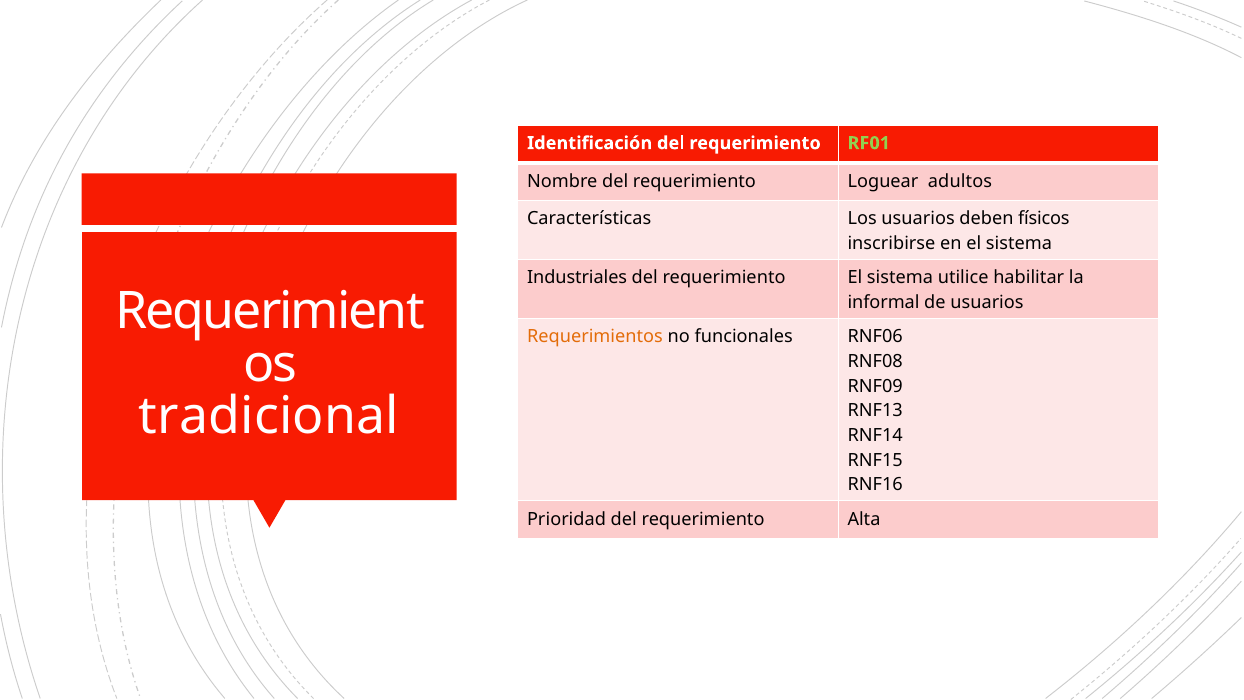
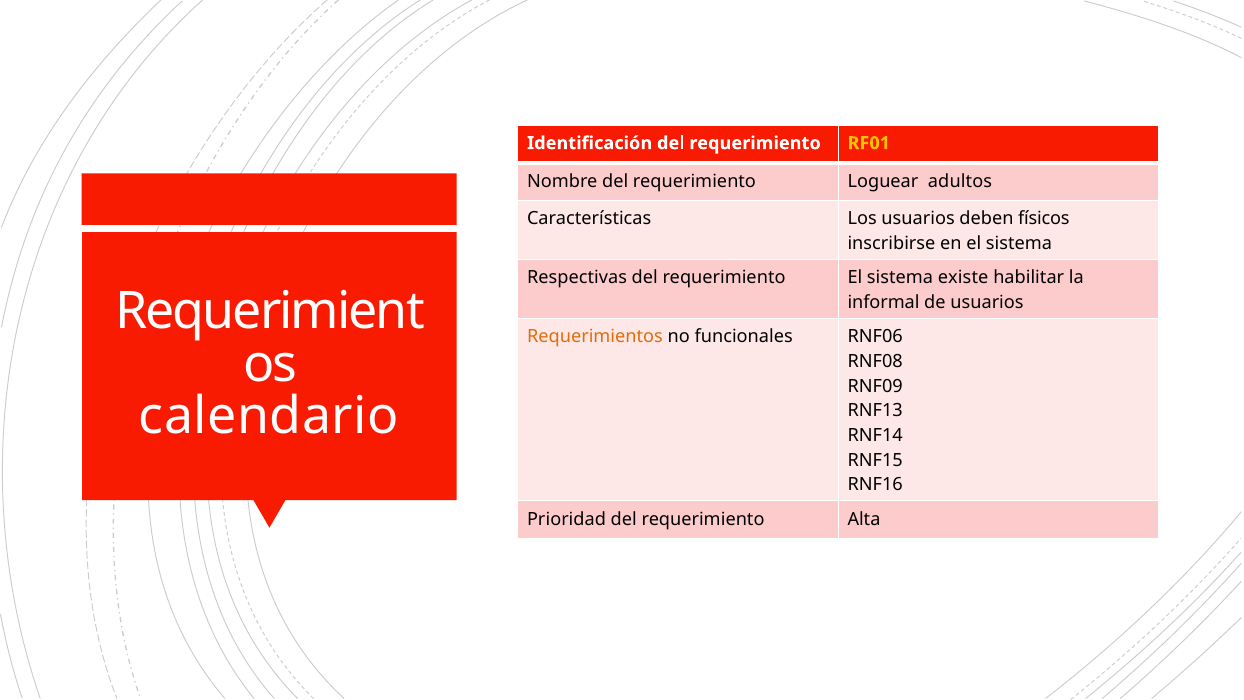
RF01 colour: light green -> yellow
Industriales: Industriales -> Respectivas
utilice: utilice -> existe
tradicional: tradicional -> calendario
